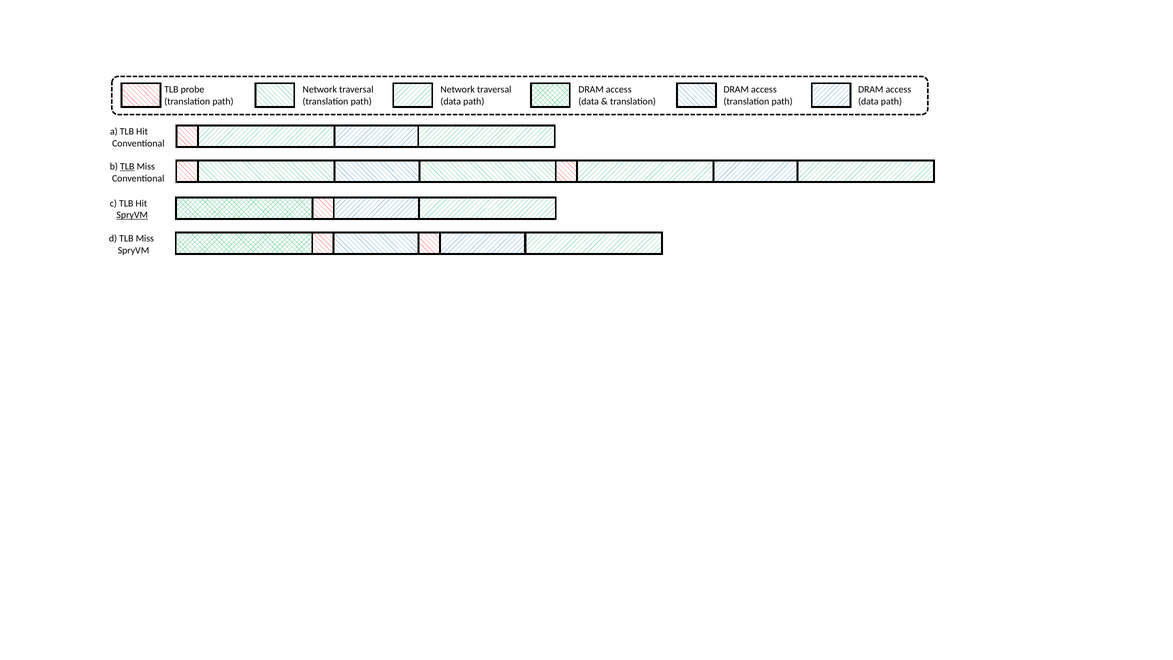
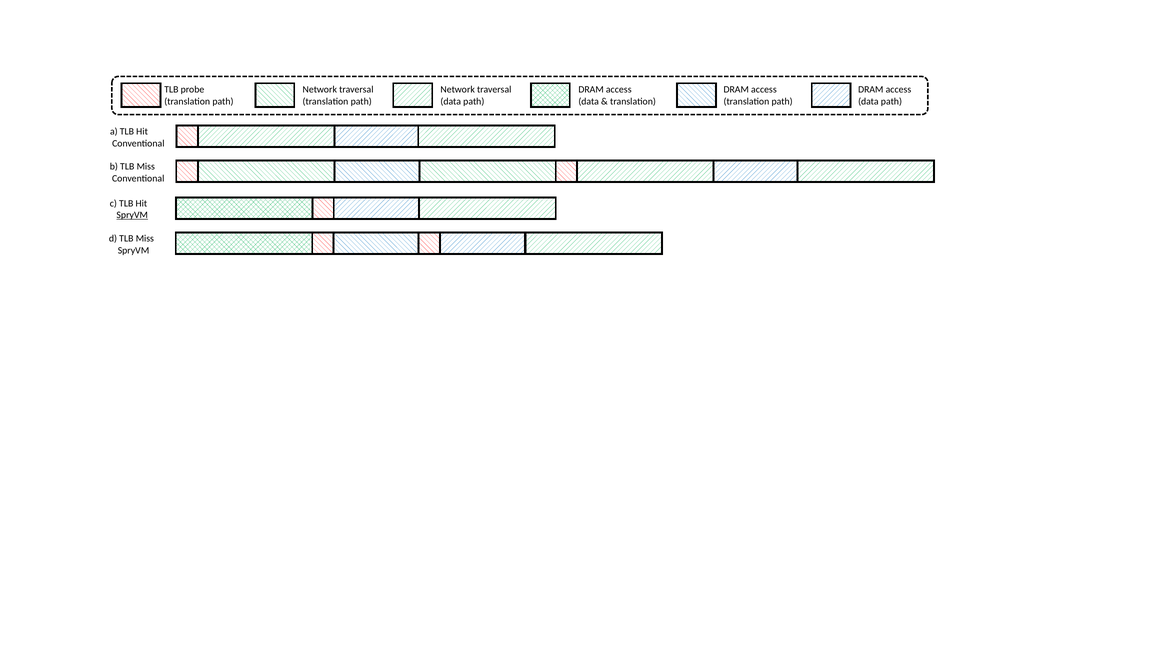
TLB at (127, 167) underline: present -> none
